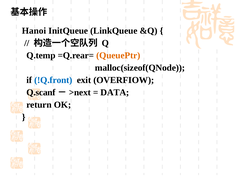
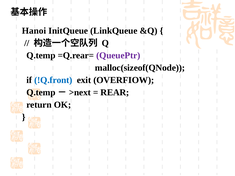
QueuePtr colour: orange -> purple
Q.scanf at (41, 92): Q.scanf -> Q.temp
DATA: DATA -> REAR
